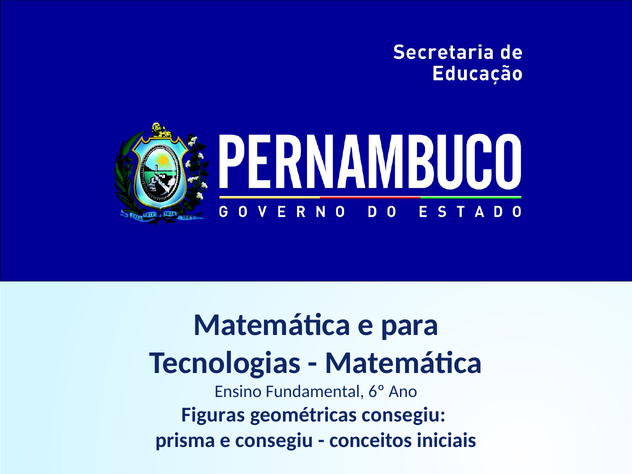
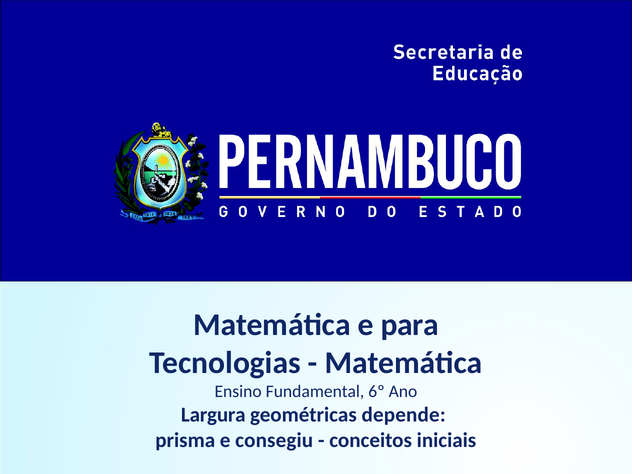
Figuras: Figuras -> Largura
geométricas consegiu: consegiu -> depende
